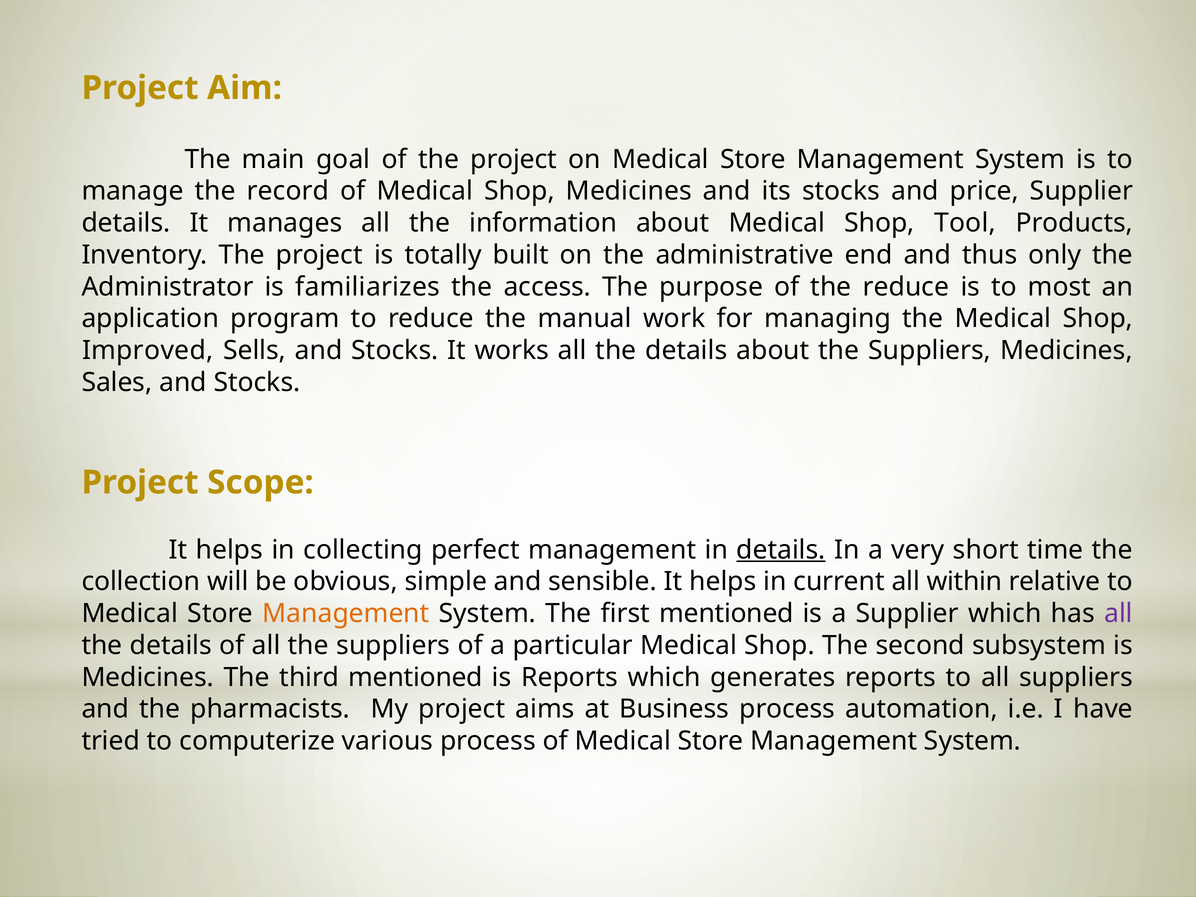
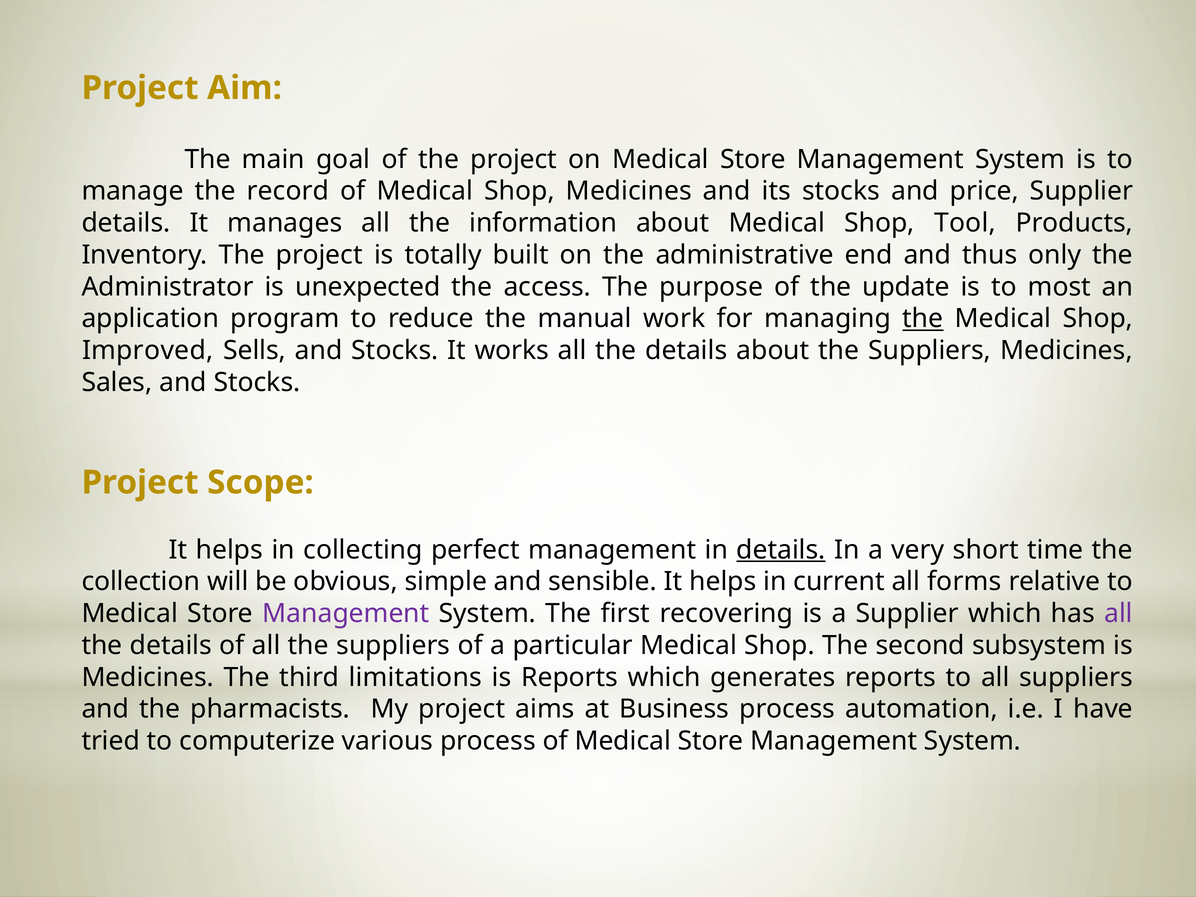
familiarizes: familiarizes -> unexpected
the reduce: reduce -> update
the at (923, 319) underline: none -> present
within: within -> forms
Management at (346, 614) colour: orange -> purple
first mentioned: mentioned -> recovering
third mentioned: mentioned -> limitations
